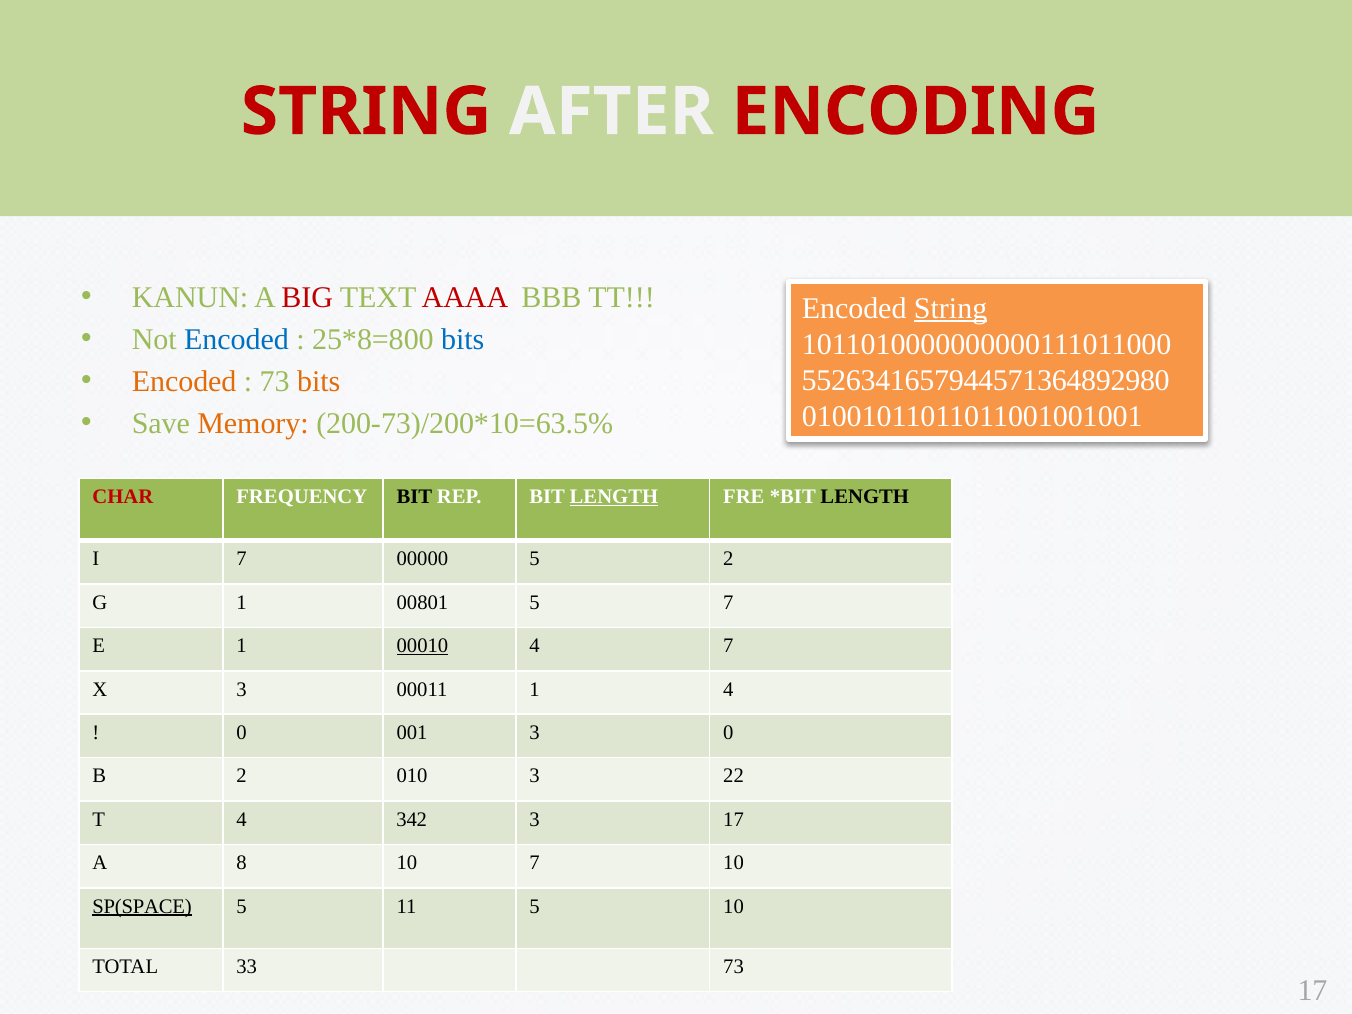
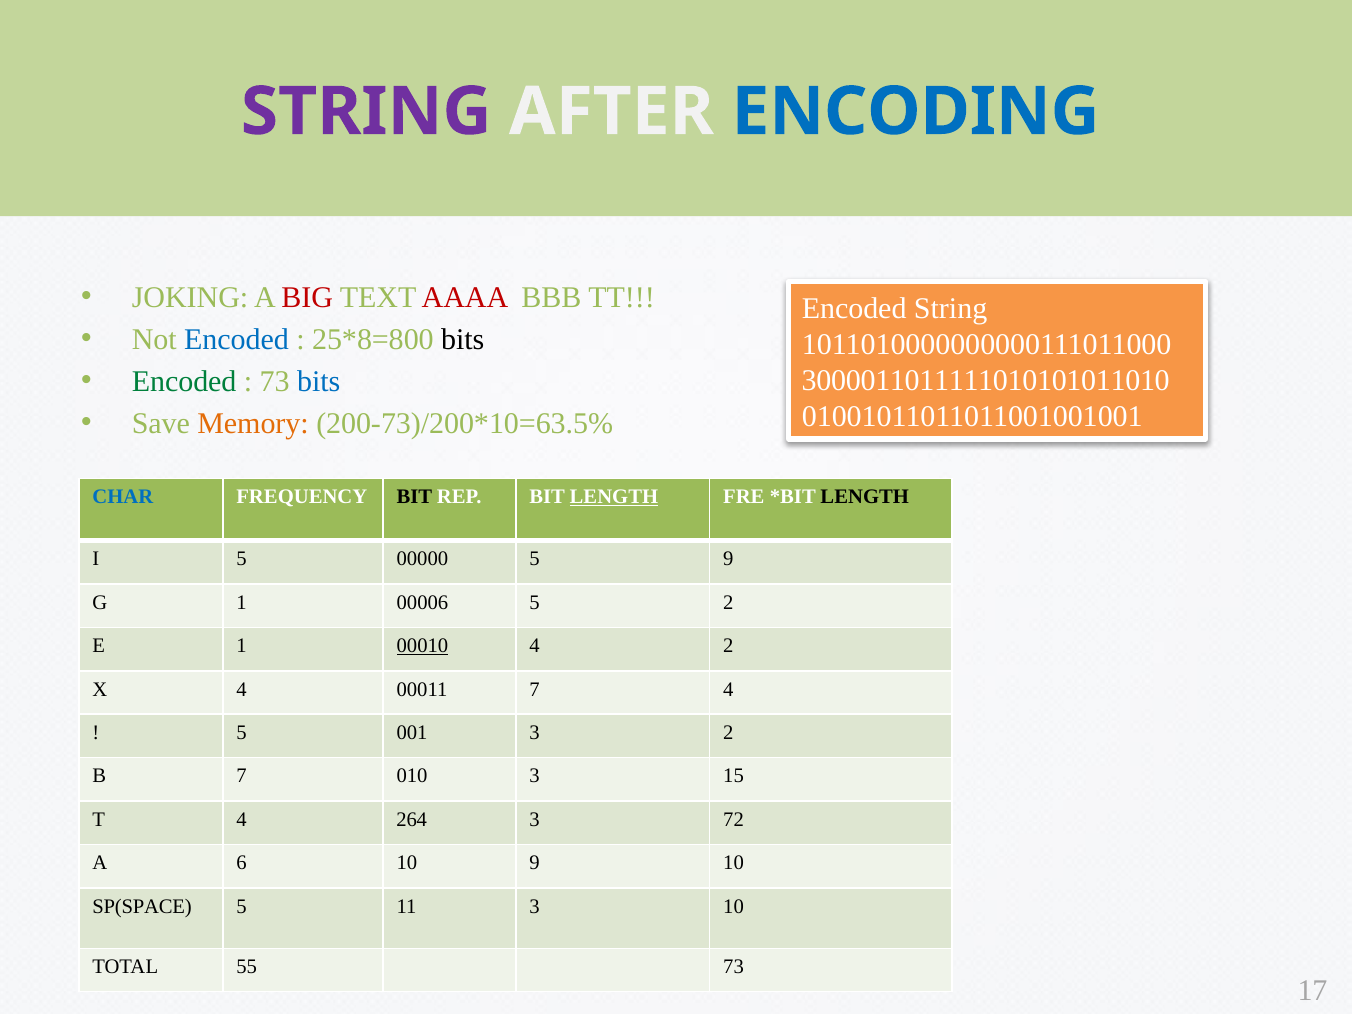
STRING at (366, 112) colour: red -> purple
ENCODING colour: red -> blue
KANUN: KANUN -> JOKING
String at (951, 308) underline: present -> none
bits at (463, 339) colour: blue -> black
Encoded at (184, 381) colour: orange -> green
bits at (319, 381) colour: orange -> blue
5526341657944571364892980: 5526341657944571364892980 -> 3000011011111010101011010
CHAR colour: red -> blue
I 7: 7 -> 5
5 2: 2 -> 9
00801: 00801 -> 00006
5 7: 7 -> 2
4 7: 7 -> 2
X 3: 3 -> 4
00011 1: 1 -> 7
0 at (241, 733): 0 -> 5
3 0: 0 -> 2
B 2: 2 -> 7
22: 22 -> 15
342: 342 -> 264
3 17: 17 -> 72
8: 8 -> 6
10 7: 7 -> 9
SP(SPACE underline: present -> none
11 5: 5 -> 3
33: 33 -> 55
